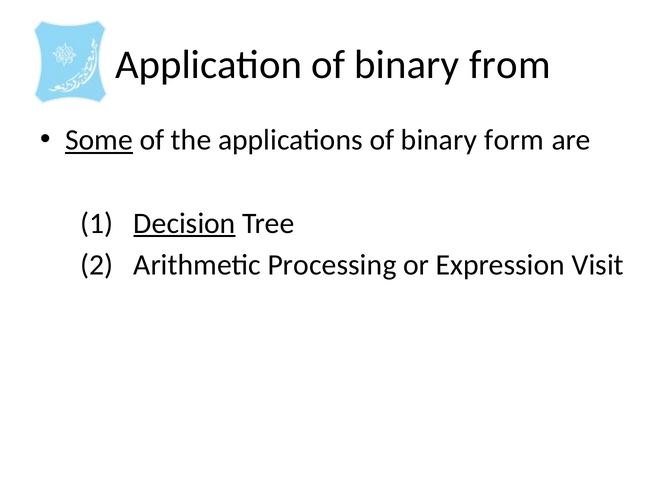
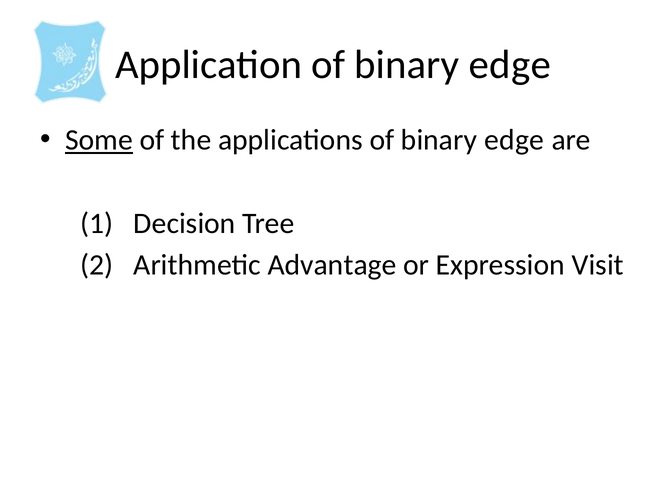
Application of binary from: from -> edge
applications of binary form: form -> edge
Decision underline: present -> none
Processing: Processing -> Advantage
